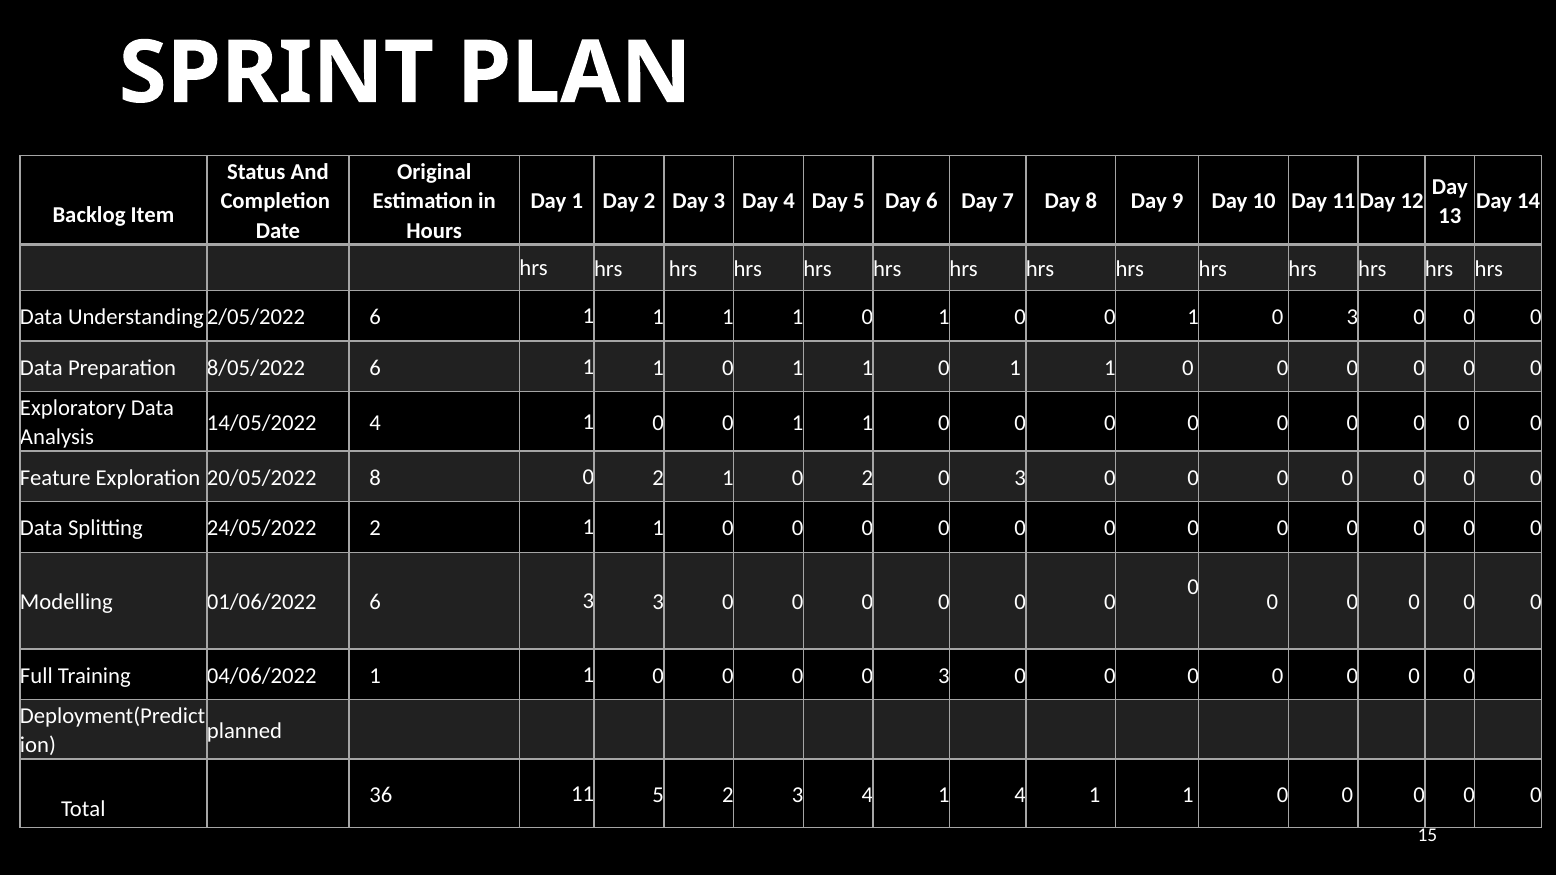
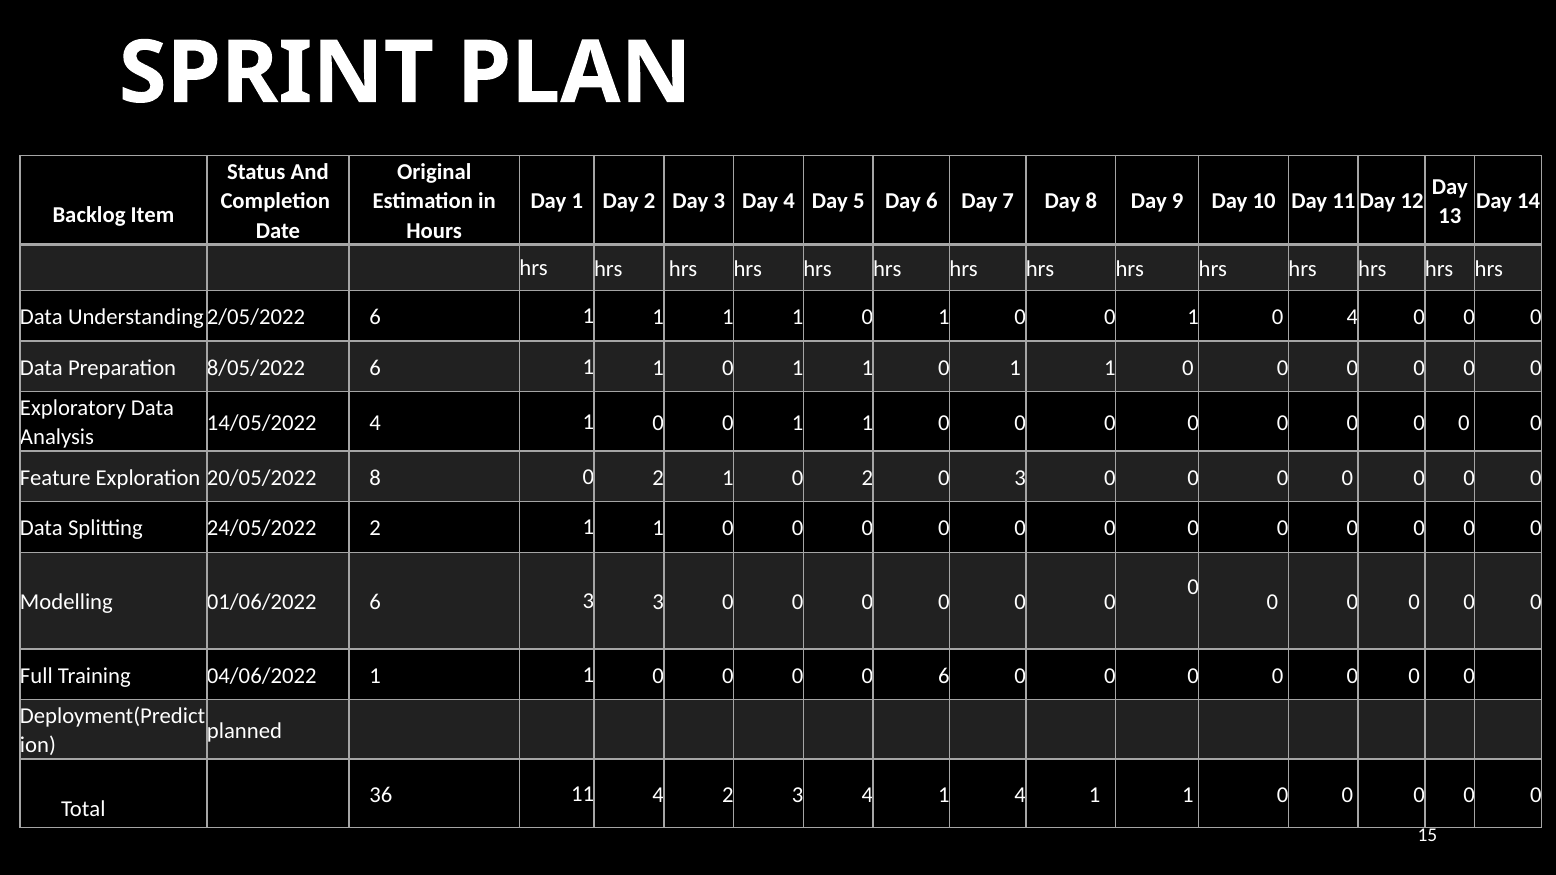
1 0 3: 3 -> 4
0 0 3: 3 -> 6
11 5: 5 -> 4
